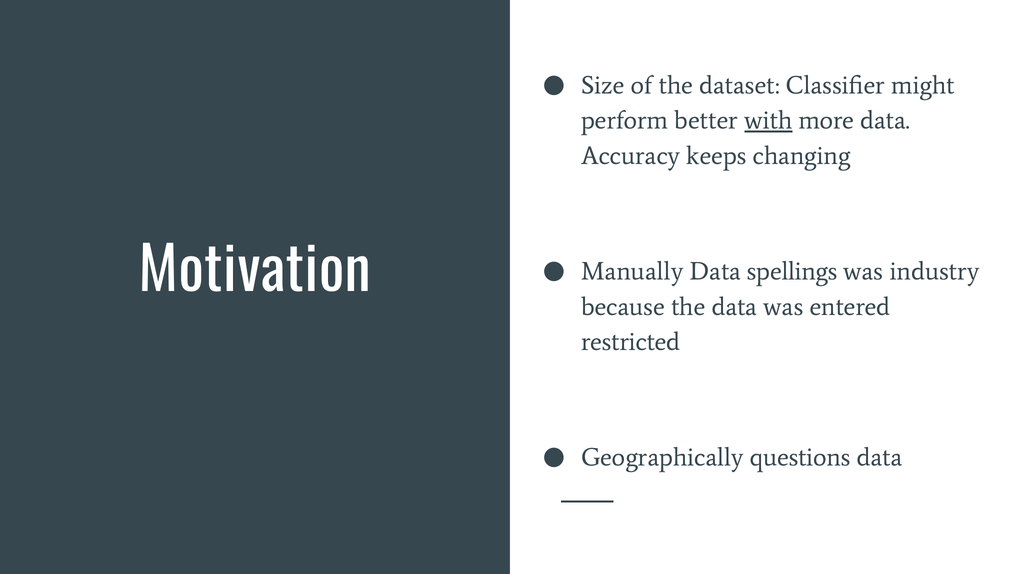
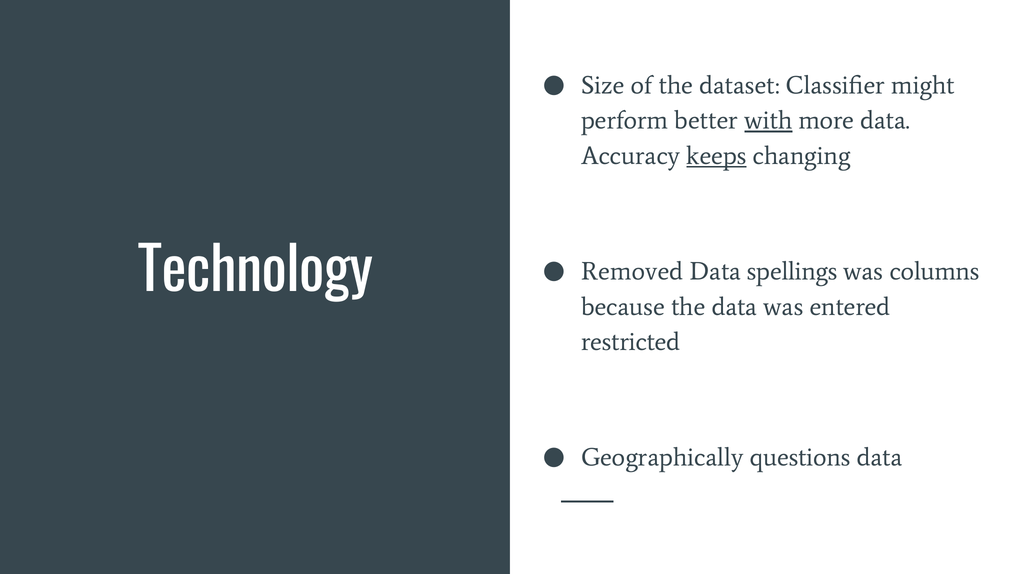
keeps underline: none -> present
Motivation: Motivation -> Technology
Manually: Manually -> Removed
industry: industry -> columns
